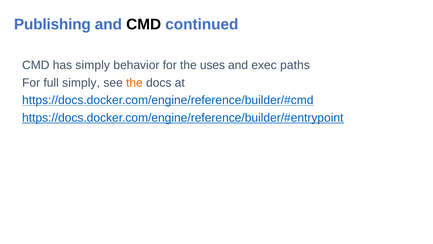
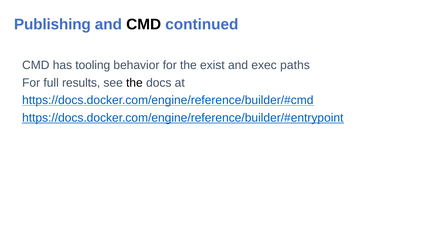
has simply: simply -> tooling
uses: uses -> exist
full simply: simply -> results
the at (134, 83) colour: orange -> black
